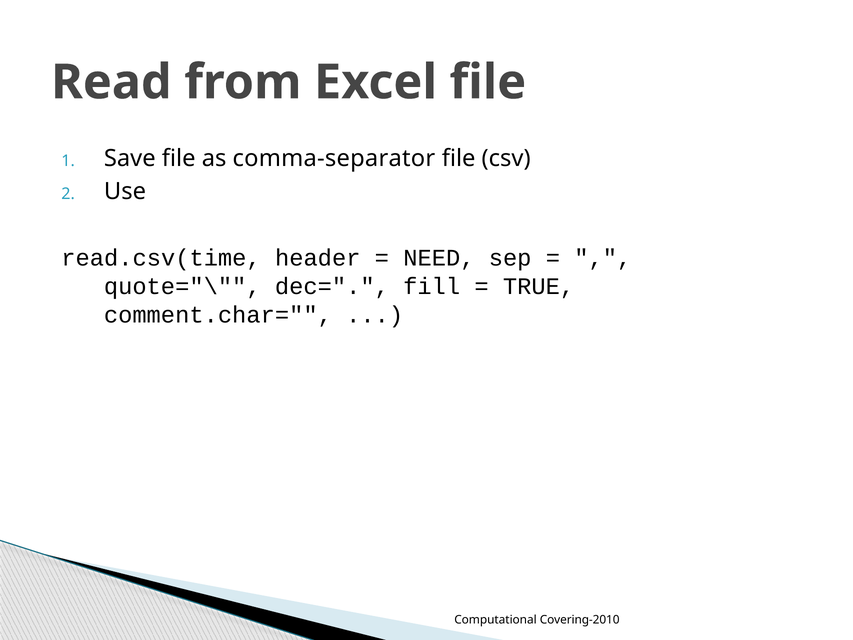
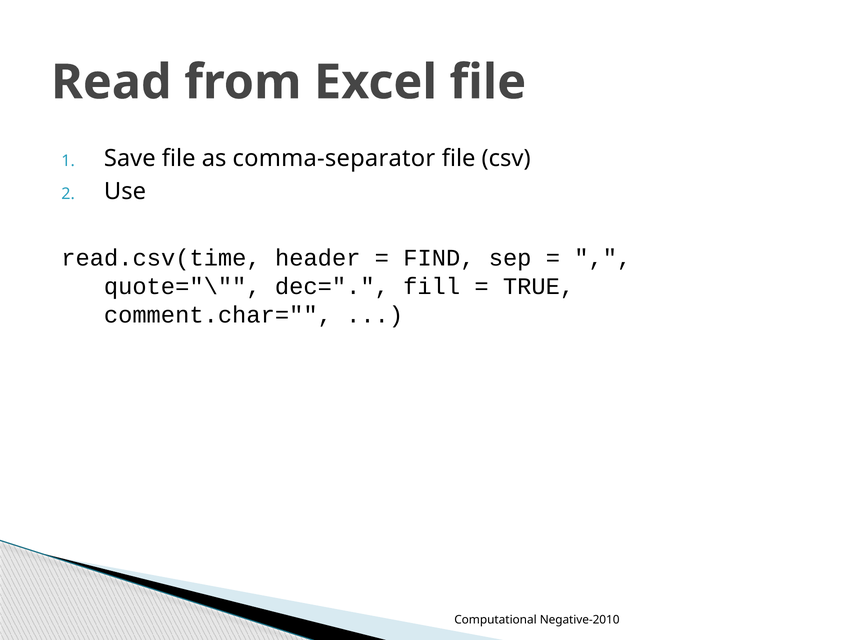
NEED: NEED -> FIND
Covering-2010: Covering-2010 -> Negative-2010
